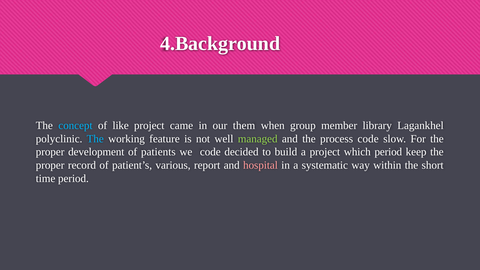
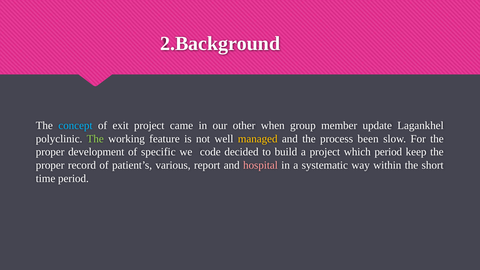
4.Background: 4.Background -> 2.Background
like: like -> exit
them: them -> other
library: library -> update
The at (95, 139) colour: light blue -> light green
managed colour: light green -> yellow
process code: code -> been
patients: patients -> specific
